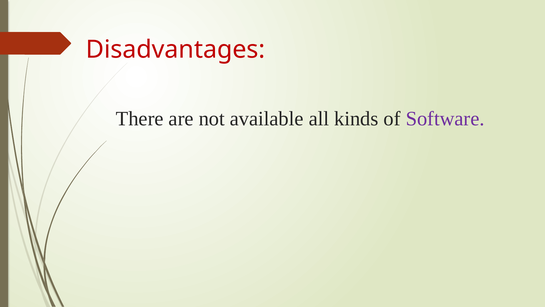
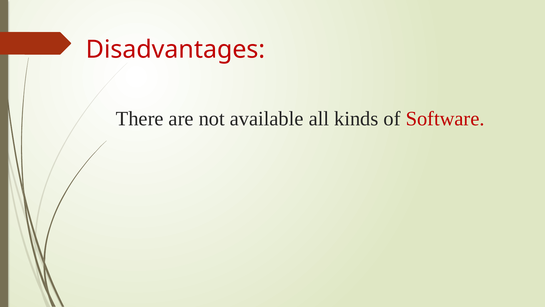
Software colour: purple -> red
